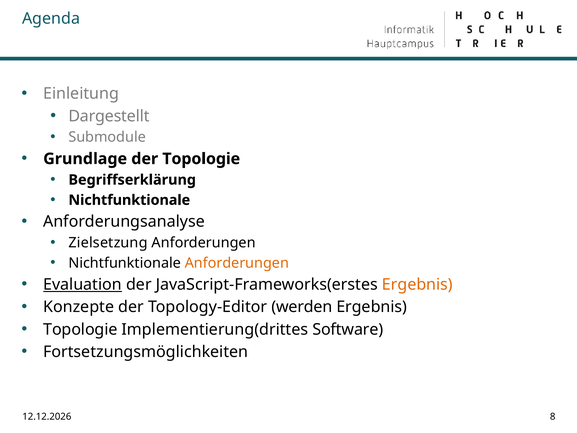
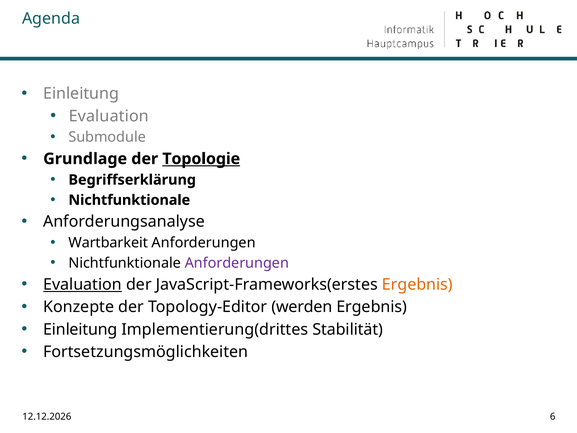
Dargestellt at (109, 116): Dargestellt -> Evaluation
Topologie at (201, 159) underline: none -> present
Zielsetzung: Zielsetzung -> Wartbarkeit
Anforderungen at (237, 263) colour: orange -> purple
Topologie at (80, 329): Topologie -> Einleitung
Software: Software -> Stabilität
8: 8 -> 6
